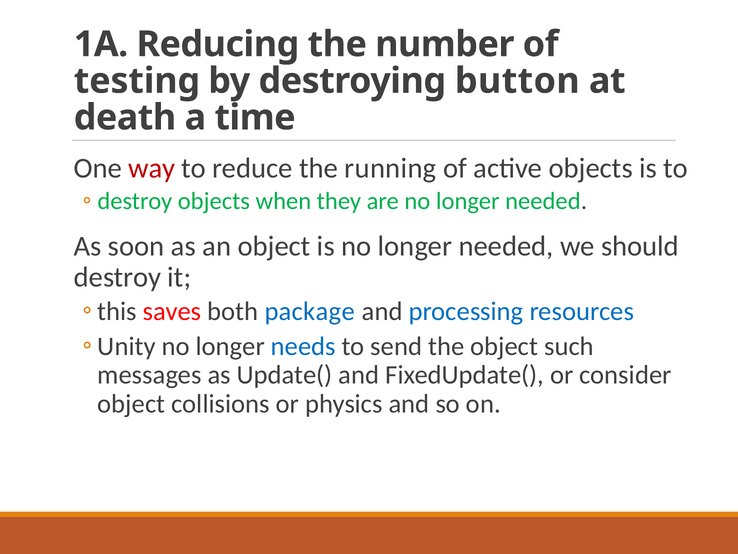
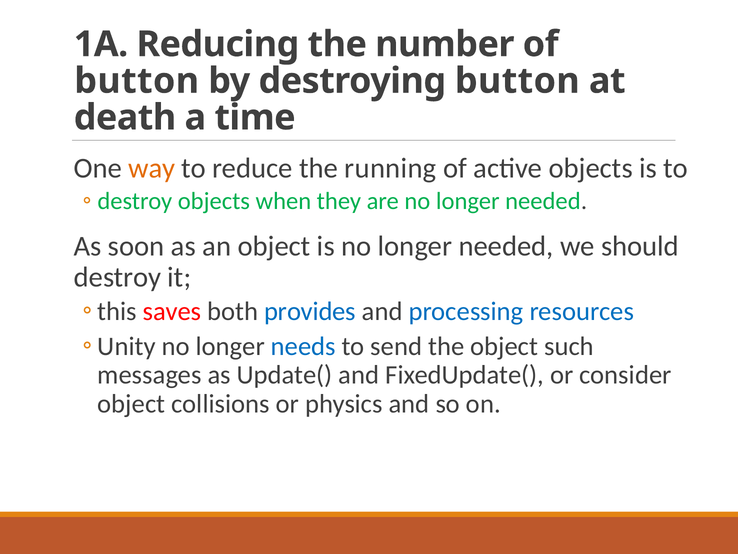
testing at (137, 81): testing -> button
way colour: red -> orange
package: package -> provides
